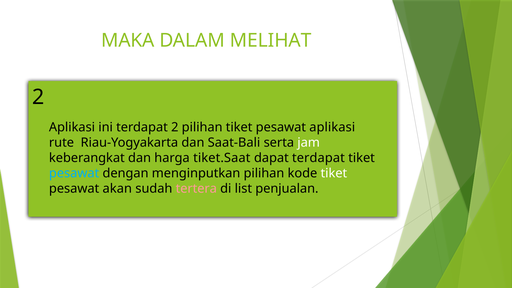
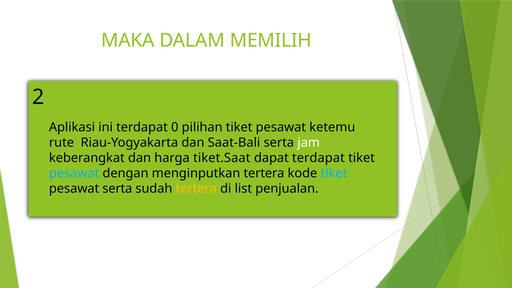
MELIHAT: MELIHAT -> MEMILIH
terdapat 2: 2 -> 0
pesawat aplikasi: aplikasi -> ketemu
menginputkan pilihan: pilihan -> tertera
tiket at (334, 173) colour: white -> light blue
pesawat akan: akan -> serta
tertera at (196, 189) colour: pink -> yellow
